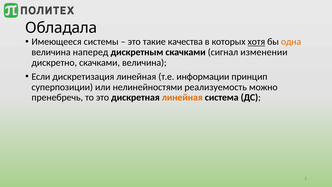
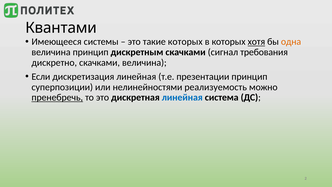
Обладала: Обладала -> Квантами
такие качества: качества -> которых
величина наперед: наперед -> принцип
изменении: изменении -> требования
информации: информации -> презентации
пренебречь underline: none -> present
линейная at (182, 97) colour: orange -> blue
